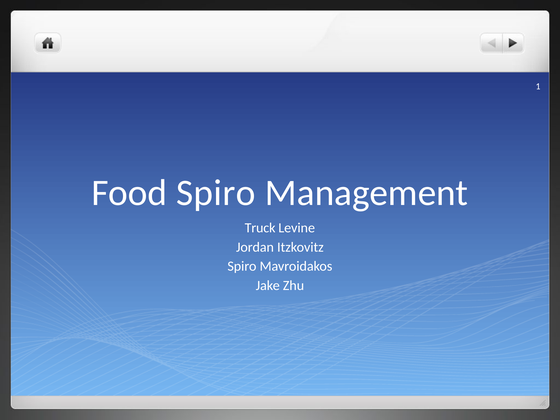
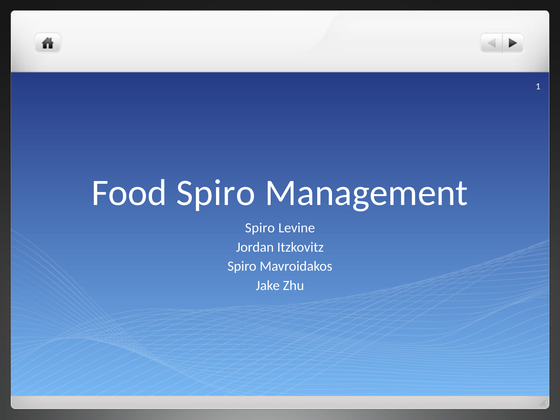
Truck at (260, 228): Truck -> Spiro
